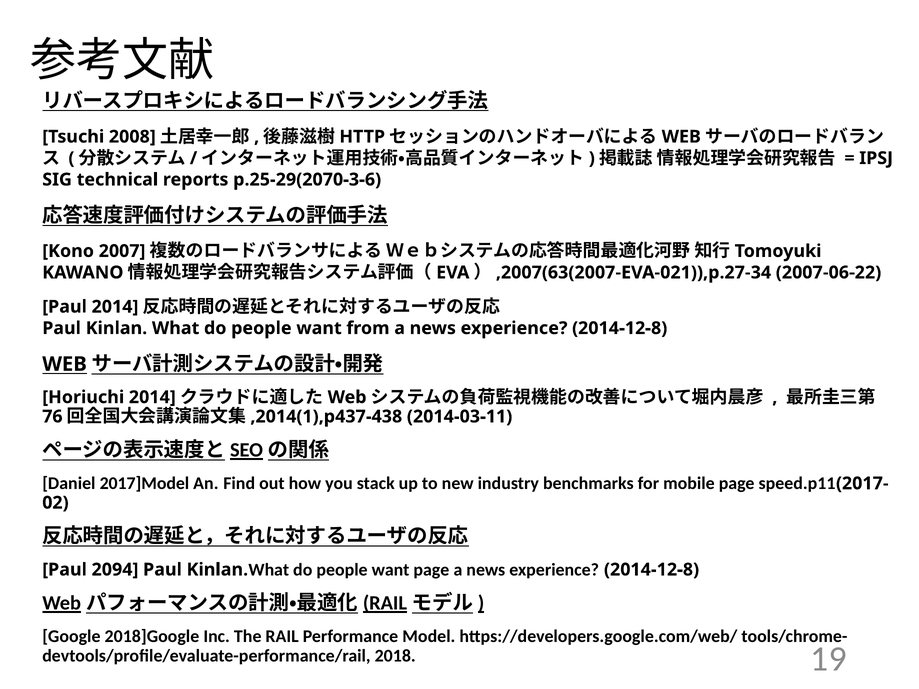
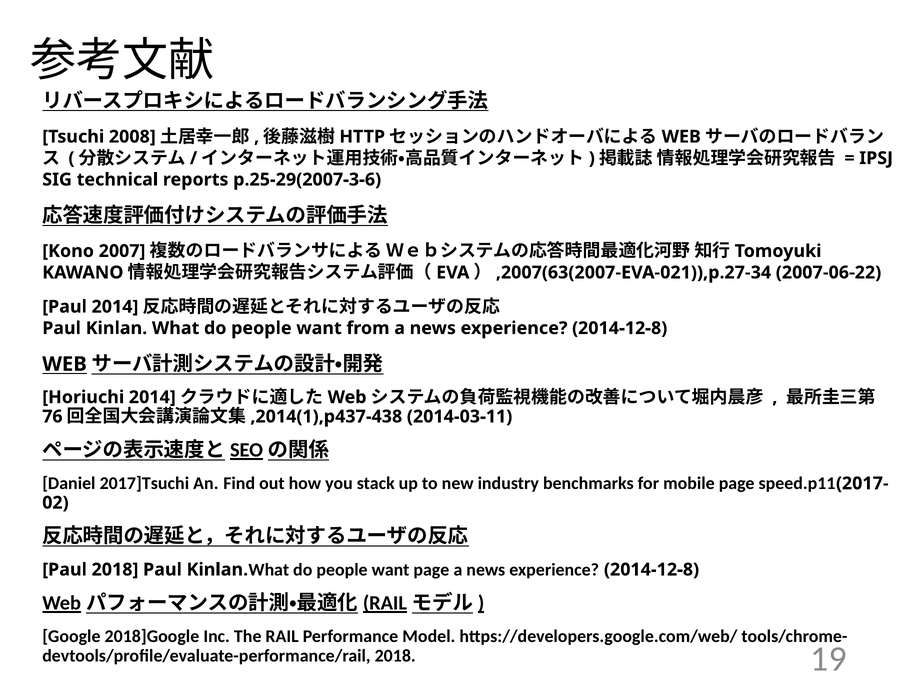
p.25-29(2070-3-6: p.25-29(2070-3-6 -> p.25-29(2007-3-6
2017]Model: 2017]Model -> 2017]Tsuchi
Paul 2094: 2094 -> 2018
